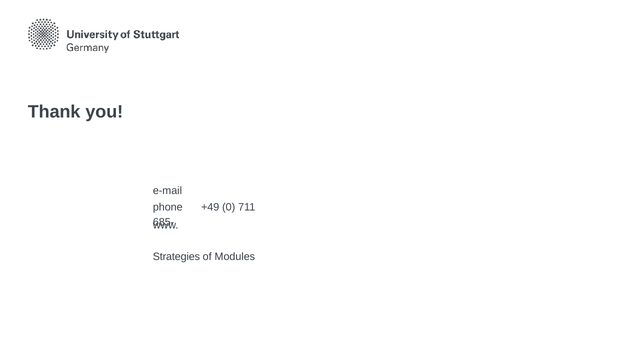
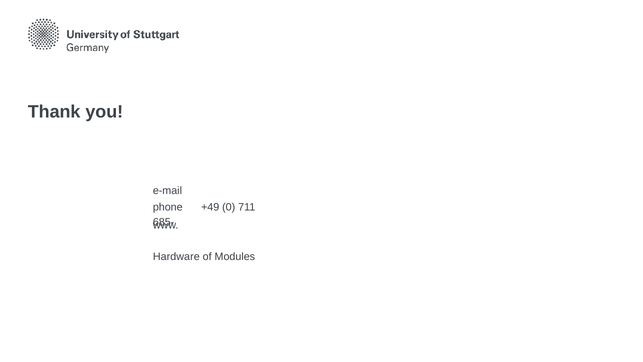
Strategies: Strategies -> Hardware
